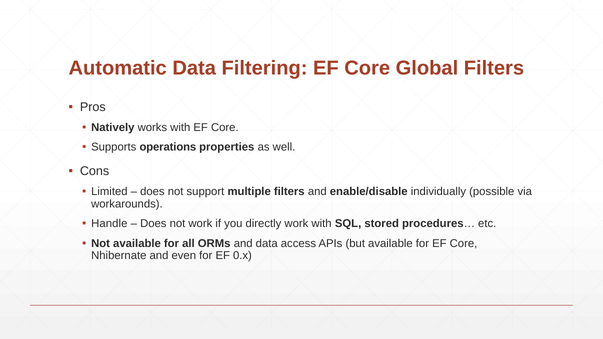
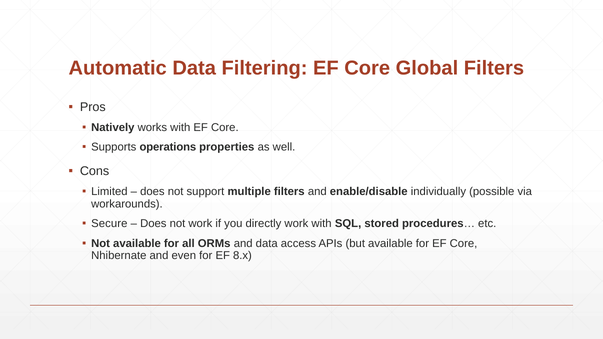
Handle: Handle -> Secure
0.x: 0.x -> 8.x
